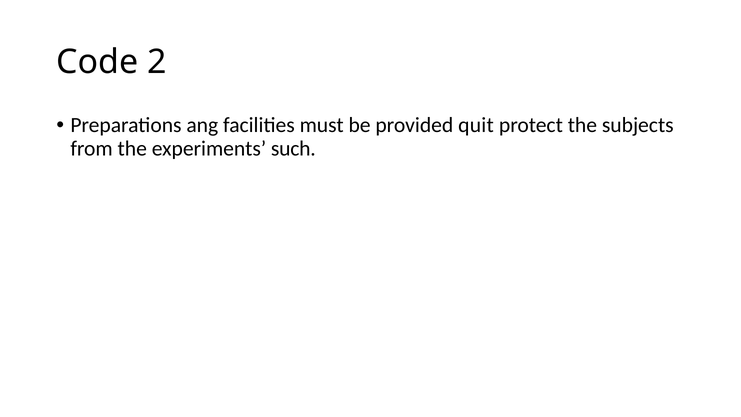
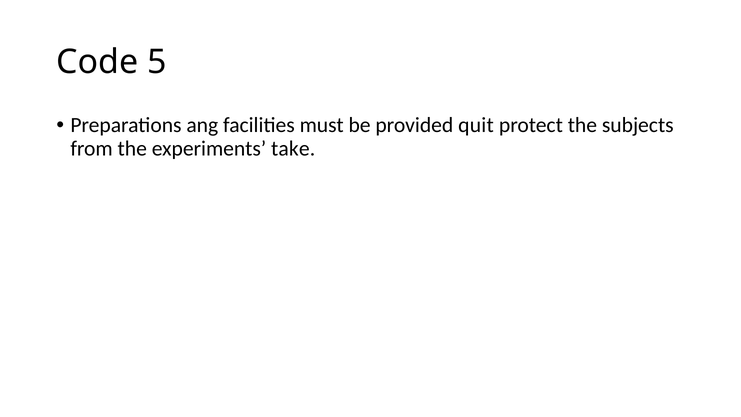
2: 2 -> 5
such: such -> take
